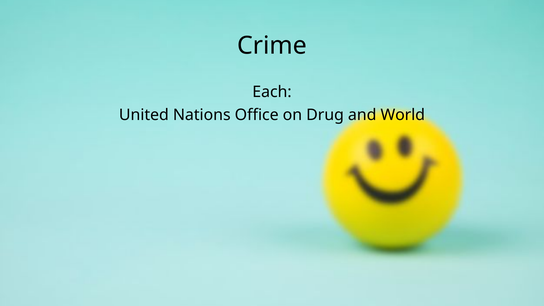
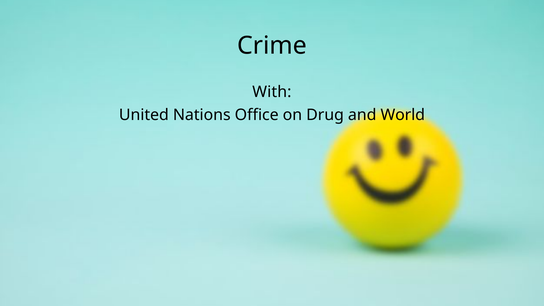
Each: Each -> With
